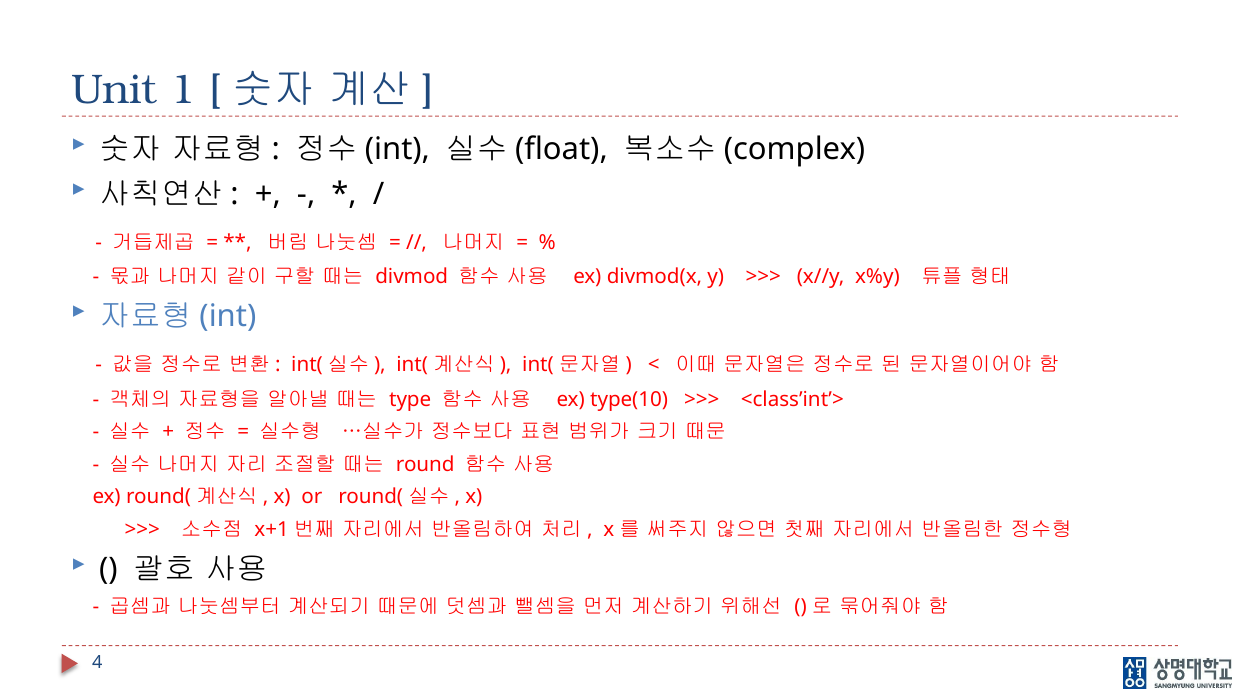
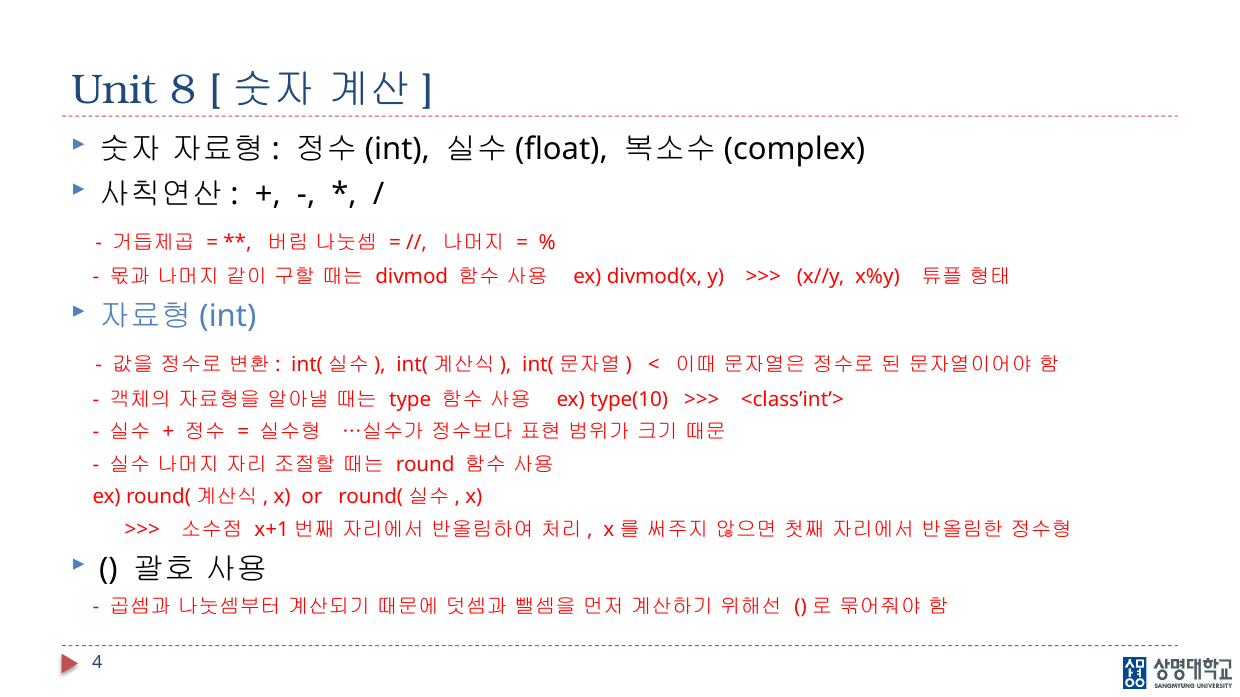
1: 1 -> 8
